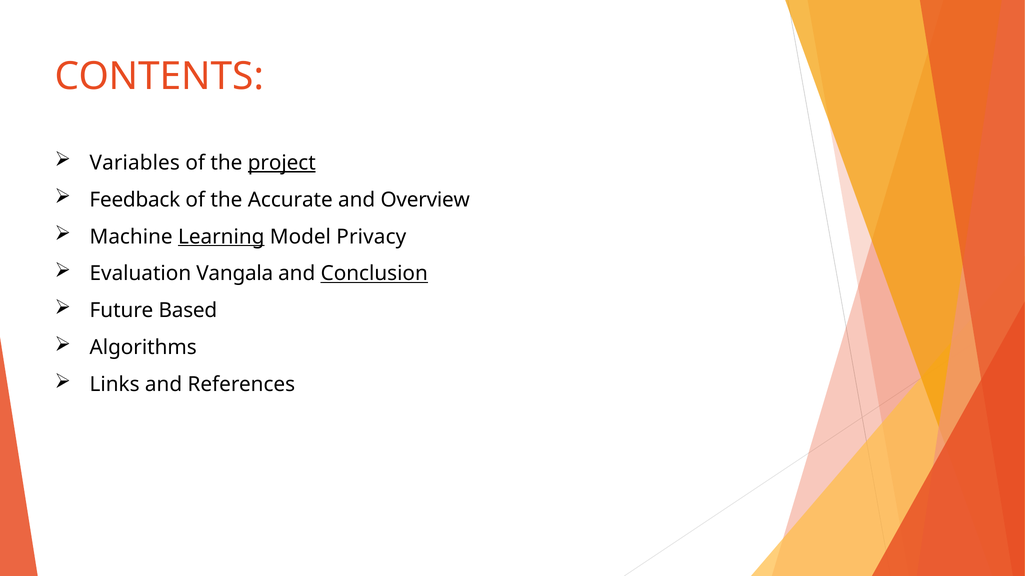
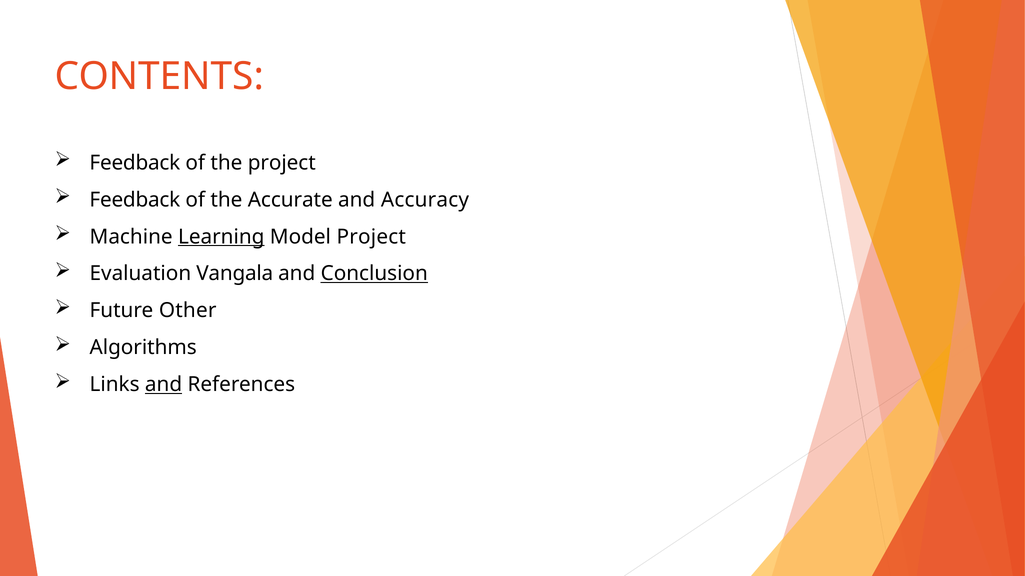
Variables at (135, 163): Variables -> Feedback
project at (282, 163) underline: present -> none
Overview: Overview -> Accuracy
Model Privacy: Privacy -> Project
Based: Based -> Other
and at (164, 385) underline: none -> present
